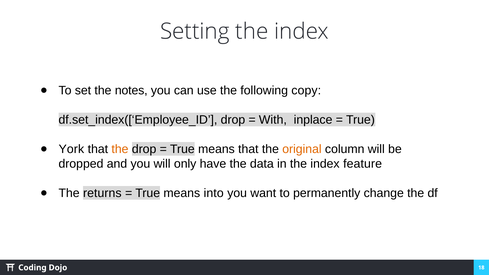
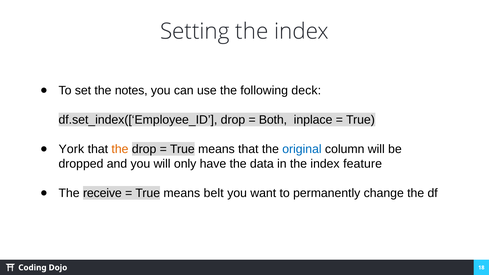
copy: copy -> deck
With: With -> Both
original colour: orange -> blue
returns: returns -> receive
into: into -> belt
